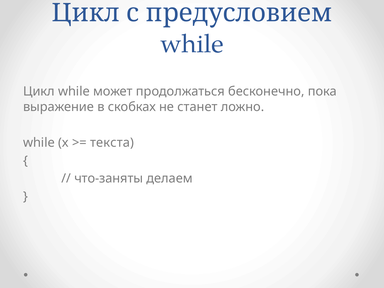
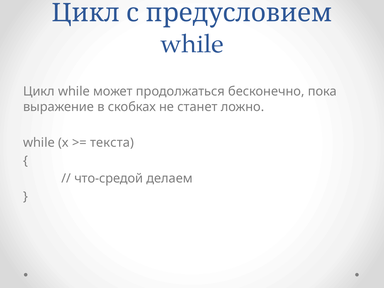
что-заняты: что-заняты -> что-средой
